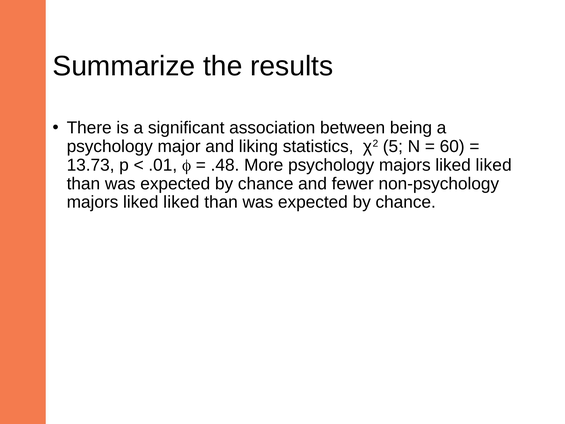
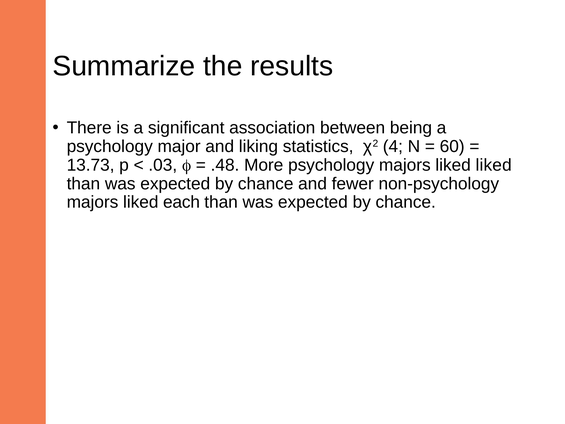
5: 5 -> 4
.01: .01 -> .03
liked at (181, 202): liked -> each
